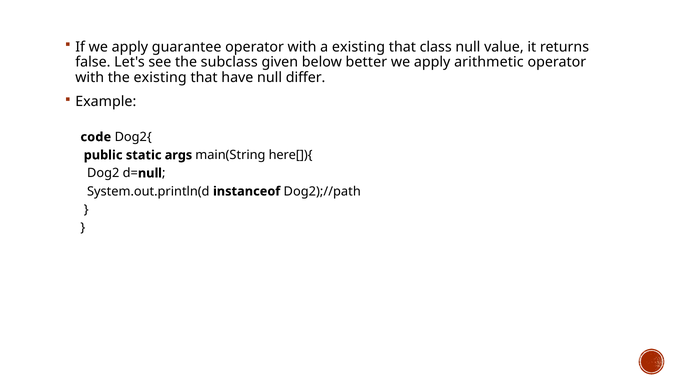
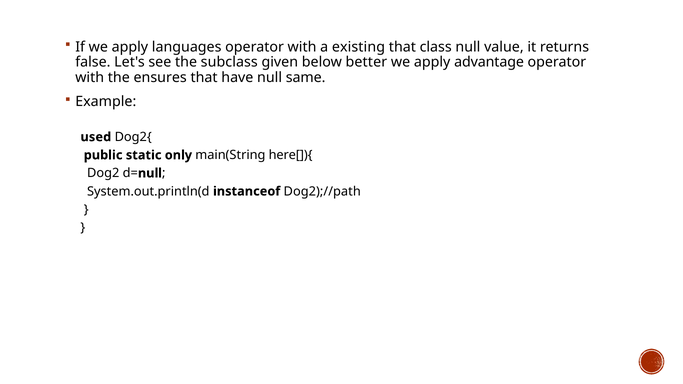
guarantee: guarantee -> languages
arithmetic: arithmetic -> advantage
the existing: existing -> ensures
differ: differ -> same
code: code -> used
args: args -> only
